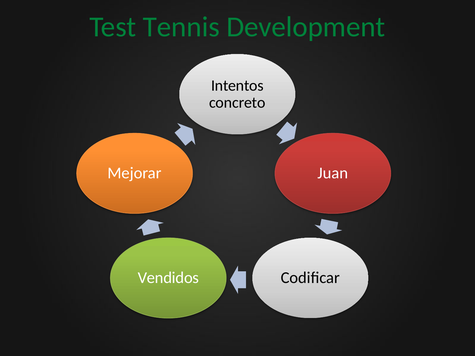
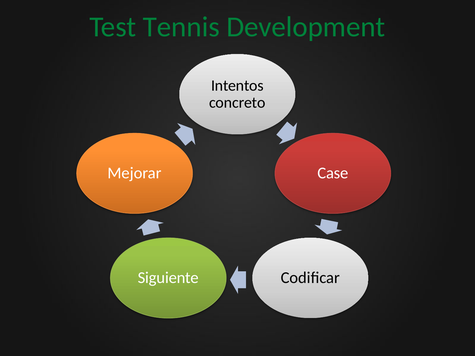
Juan: Juan -> Case
Vendidos: Vendidos -> Siguiente
